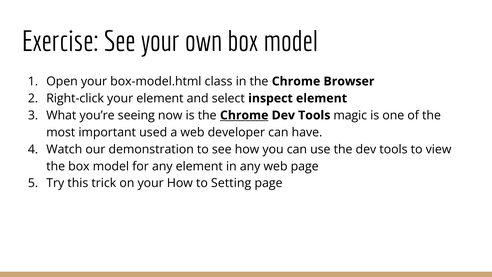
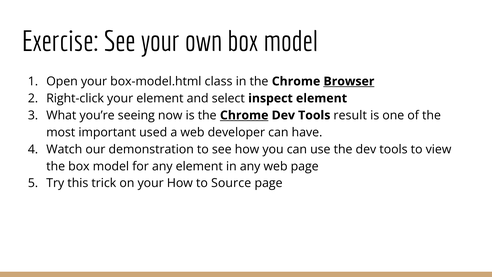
Browser underline: none -> present
magic: magic -> result
Setting: Setting -> Source
